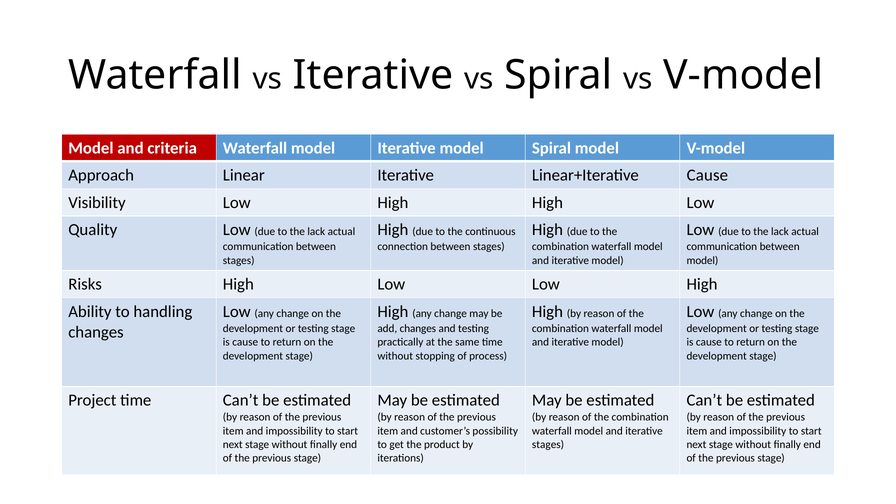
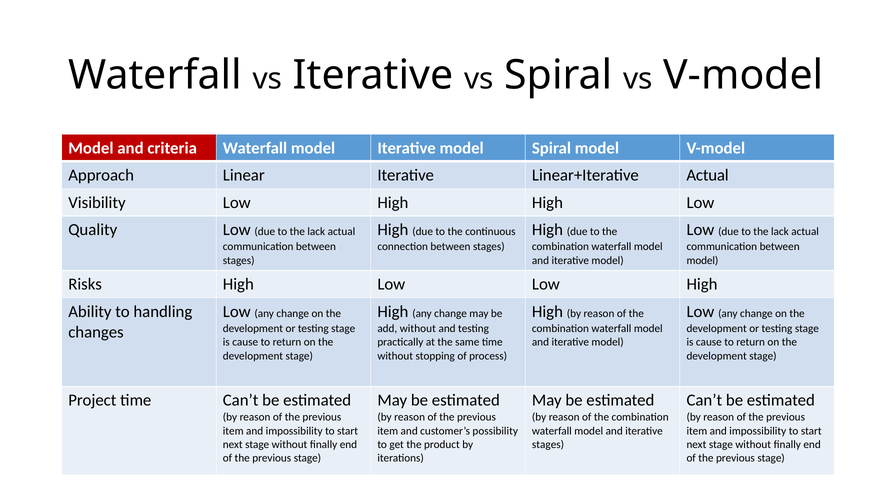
Linear+Iterative Cause: Cause -> Actual
add changes: changes -> without
